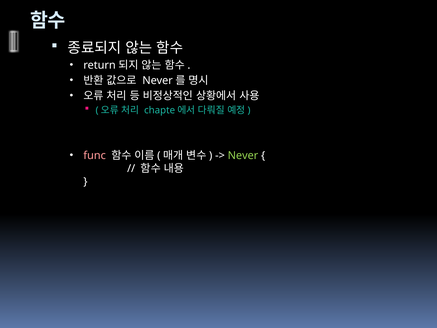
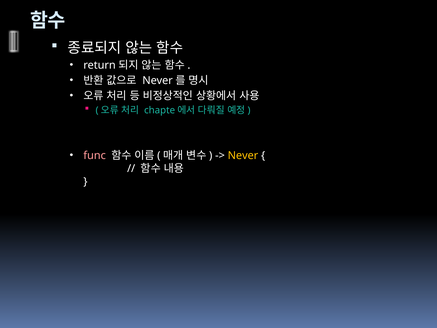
Never colour: light green -> yellow
